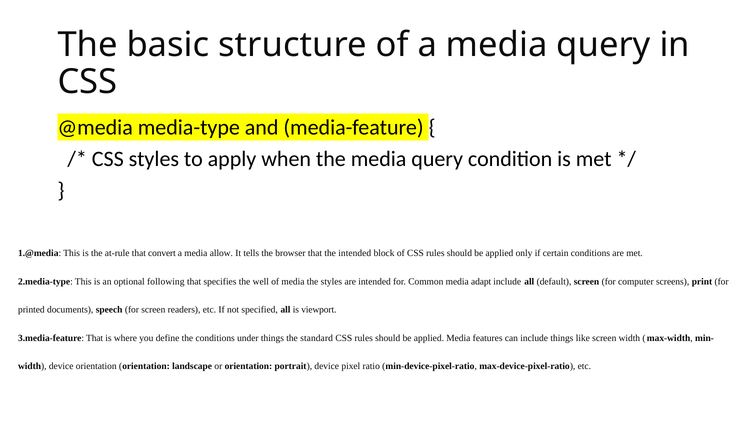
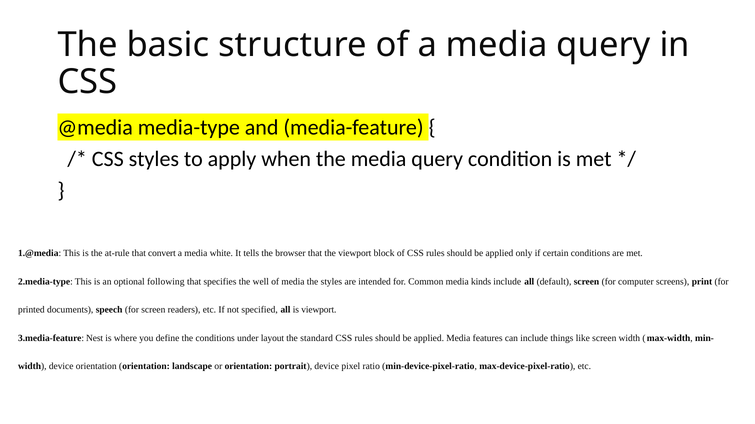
allow: allow -> white
the intended: intended -> viewport
adapt: adapt -> kinds
That at (95, 338): That -> Nest
under things: things -> layout
